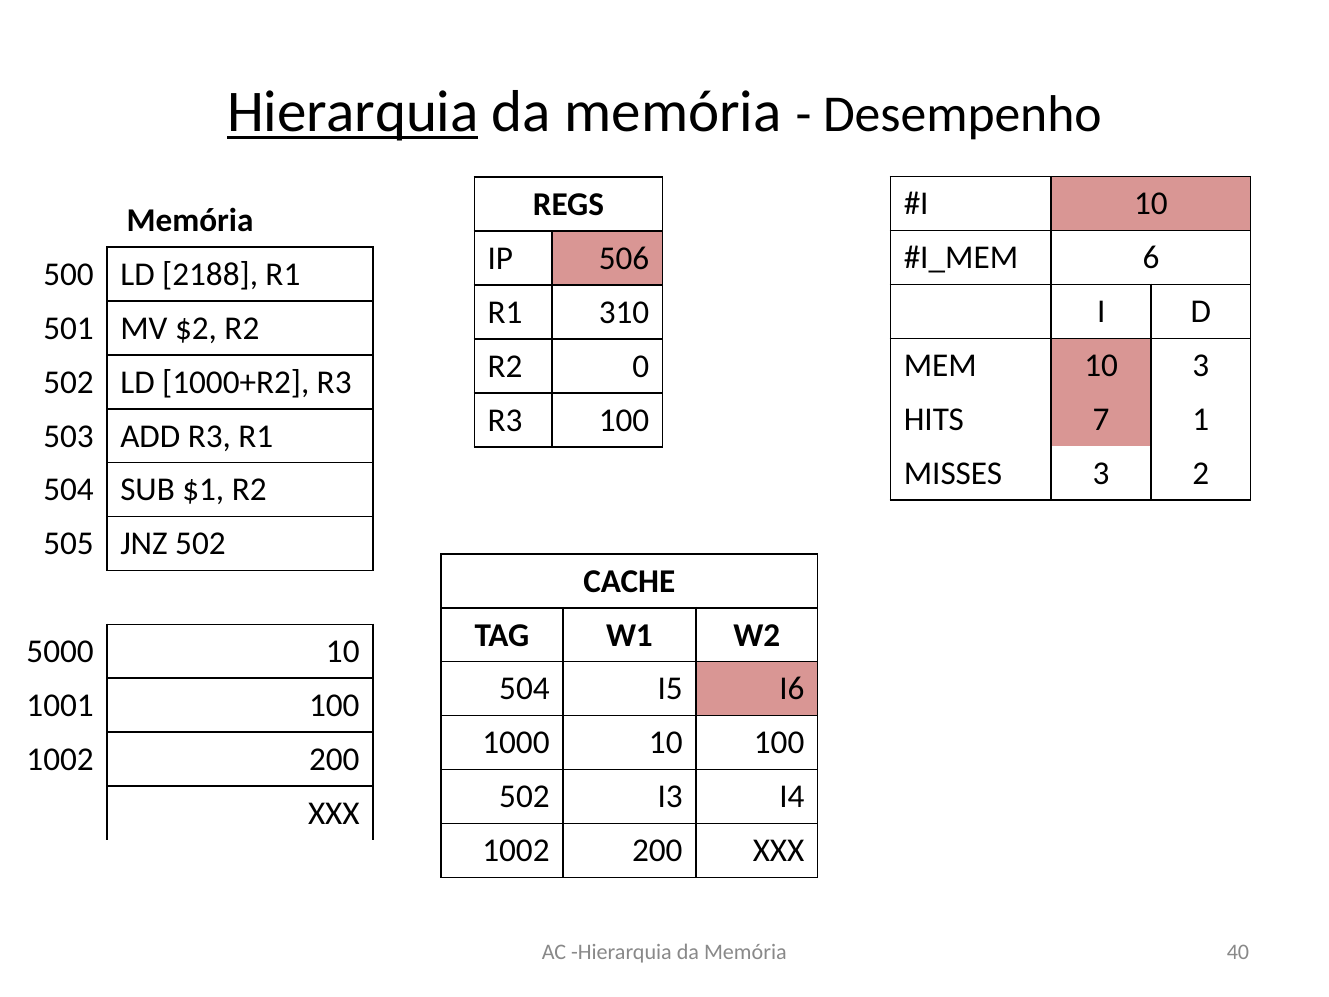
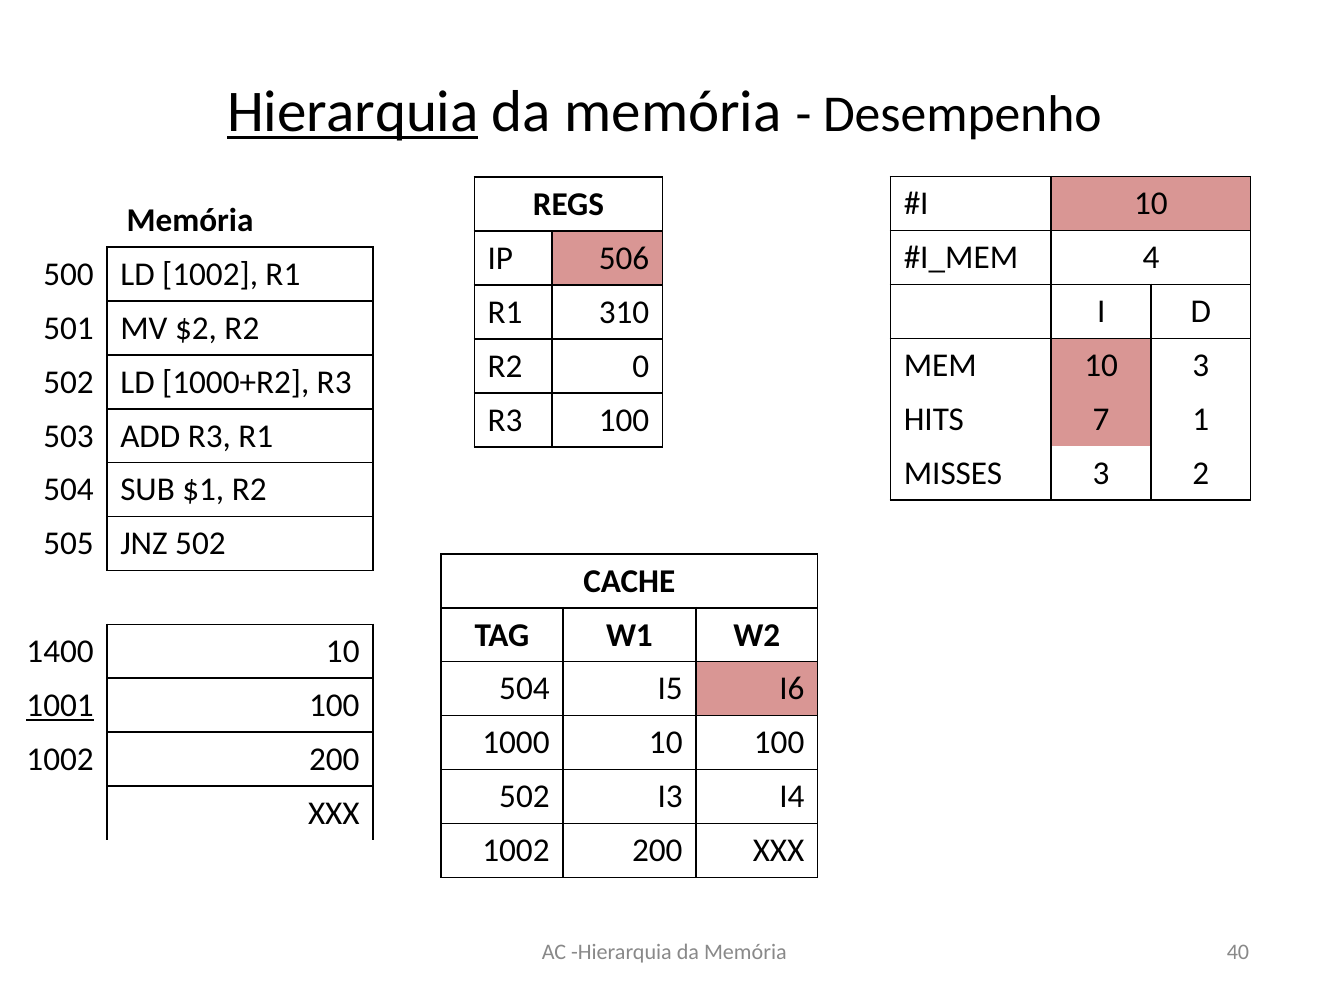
6: 6 -> 4
LD 2188: 2188 -> 1002
5000: 5000 -> 1400
1001 underline: none -> present
